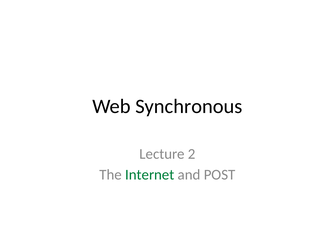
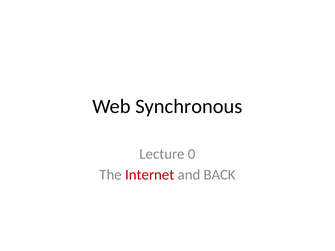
2: 2 -> 0
Internet colour: green -> red
POST: POST -> BACK
